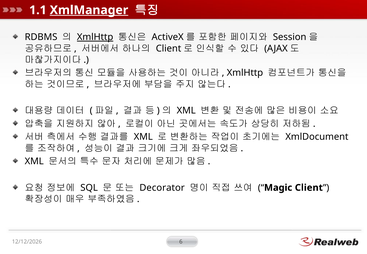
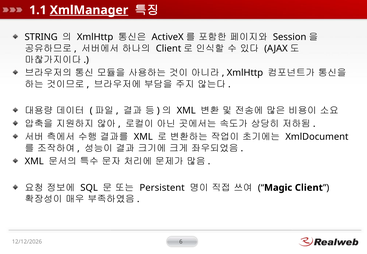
RDBMS: RDBMS -> STRING
XmlHttp at (95, 37) underline: present -> none
Decorator: Decorator -> Persistent
